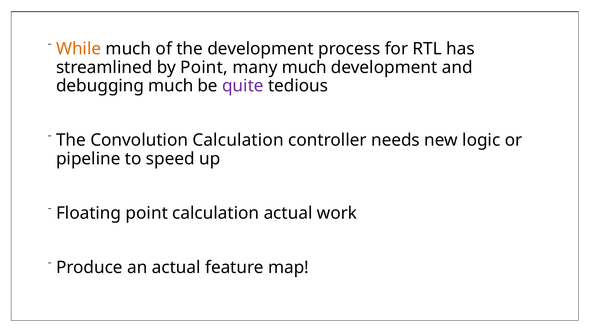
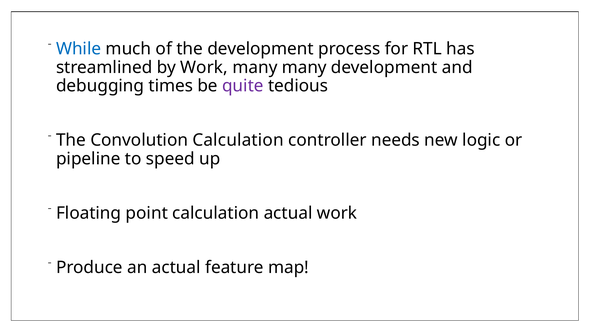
While colour: orange -> blue
by Point: Point -> Work
many much: much -> many
debugging much: much -> times
